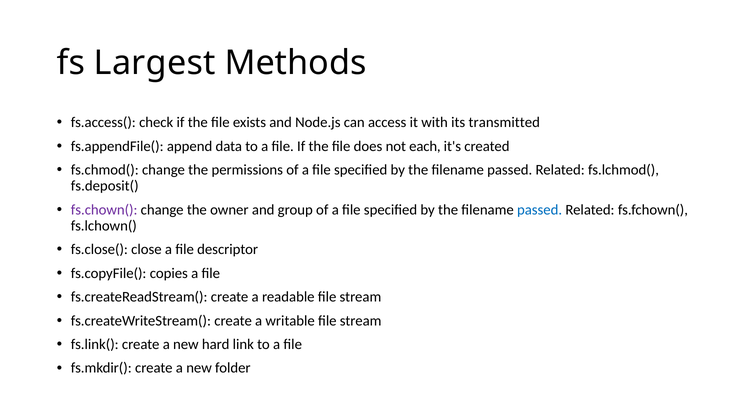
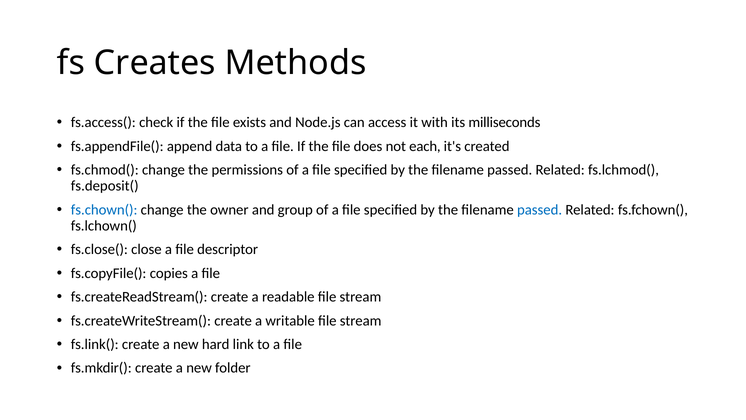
Largest: Largest -> Creates
transmitted: transmitted -> milliseconds
fs.chown( colour: purple -> blue
